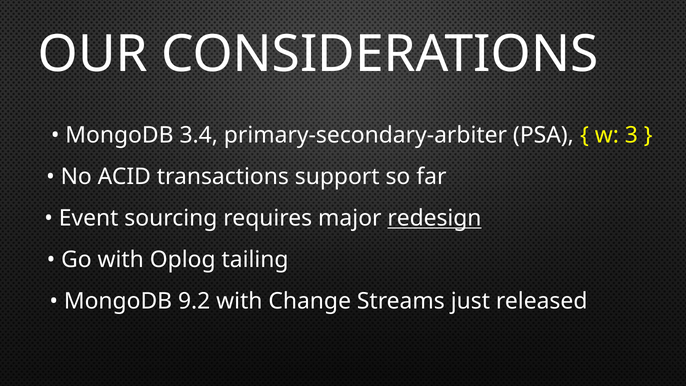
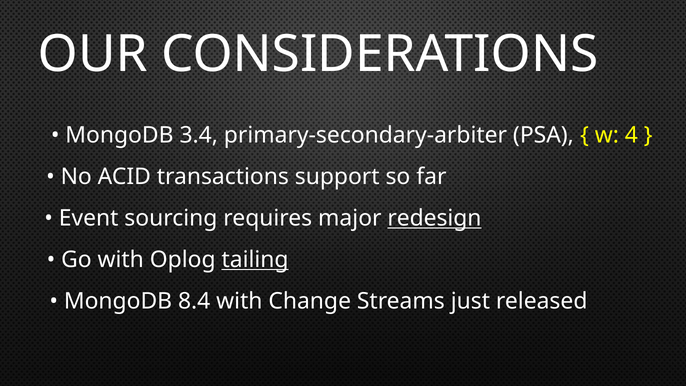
3: 3 -> 4
tailing underline: none -> present
9.2: 9.2 -> 8.4
